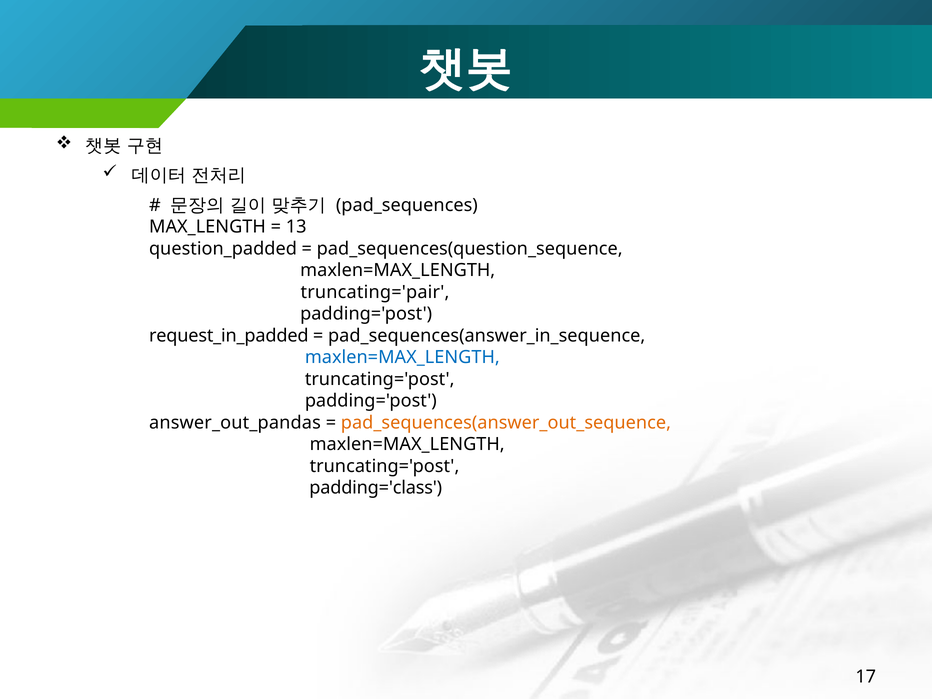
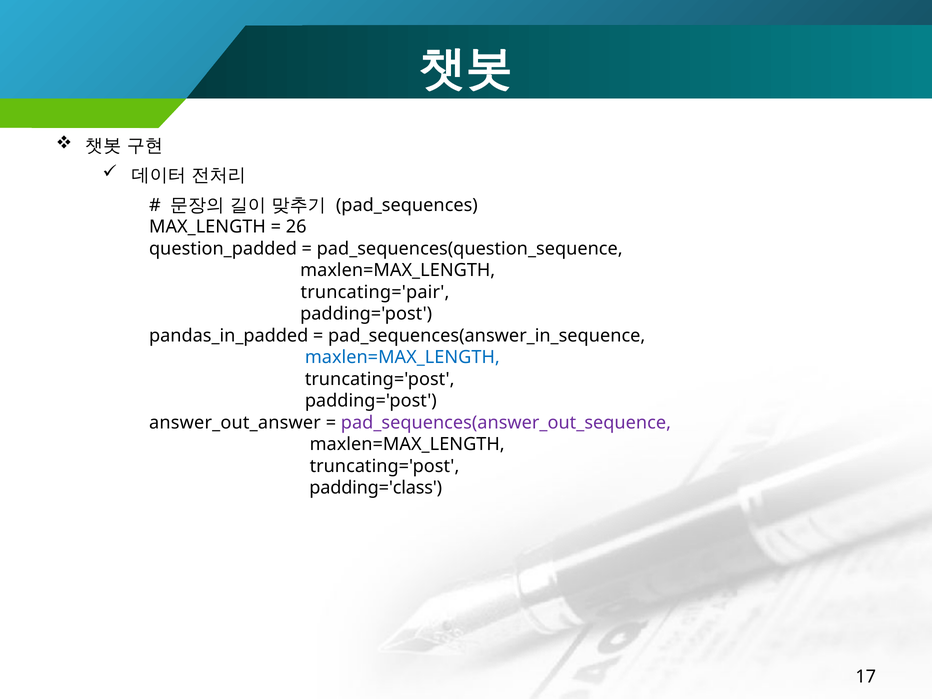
13: 13 -> 26
request_in_padded: request_in_padded -> pandas_in_padded
answer_out_pandas: answer_out_pandas -> answer_out_answer
pad_sequences(answer_out_sequence colour: orange -> purple
